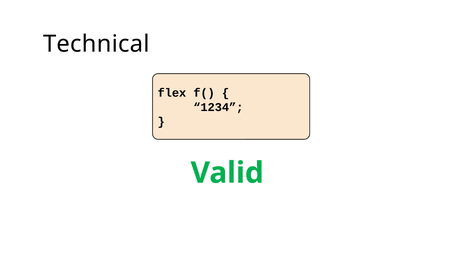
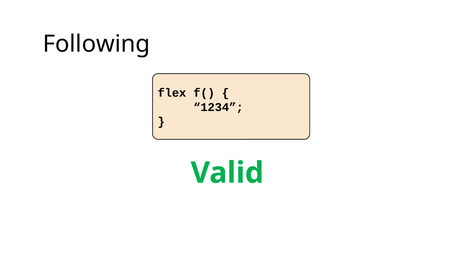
Technical: Technical -> Following
